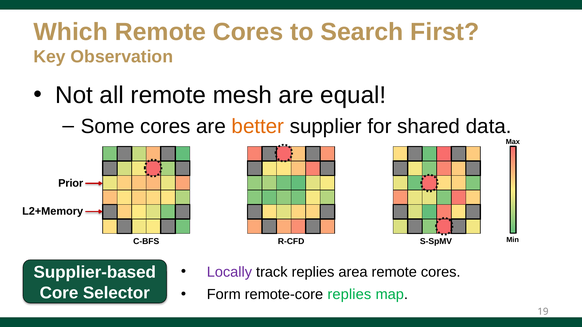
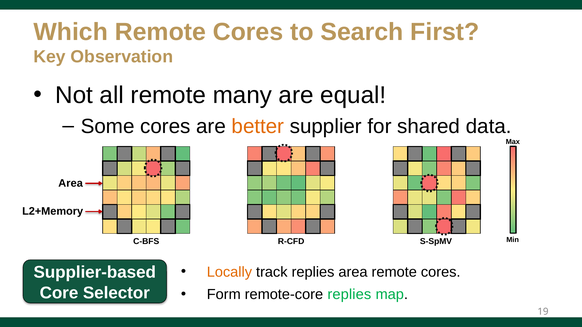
mesh: mesh -> many
Prior at (71, 183): Prior -> Area
Locally colour: purple -> orange
